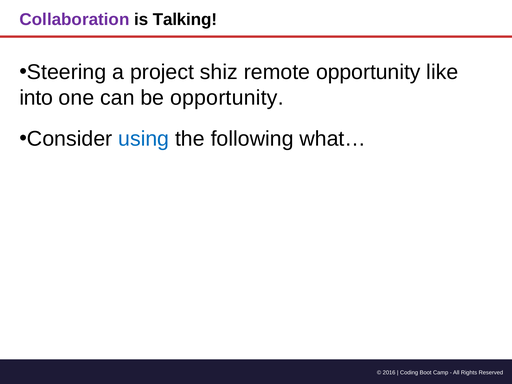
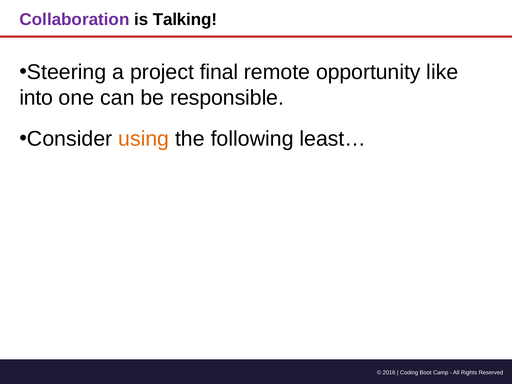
shiz: shiz -> final
be opportunity: opportunity -> responsible
using colour: blue -> orange
what…: what… -> least…
